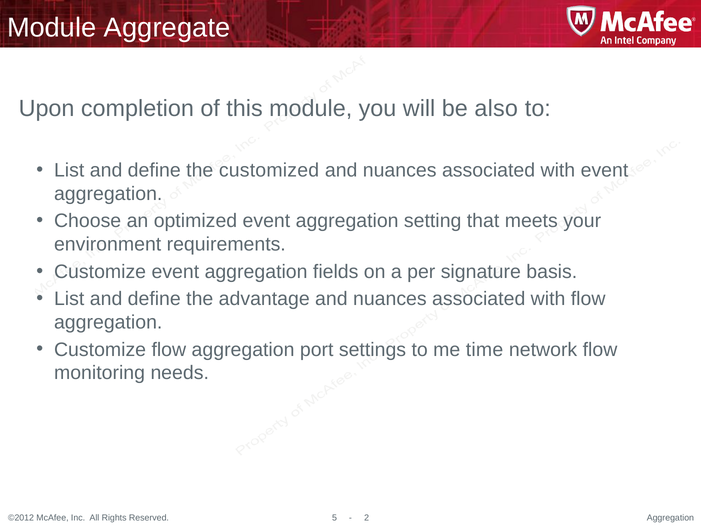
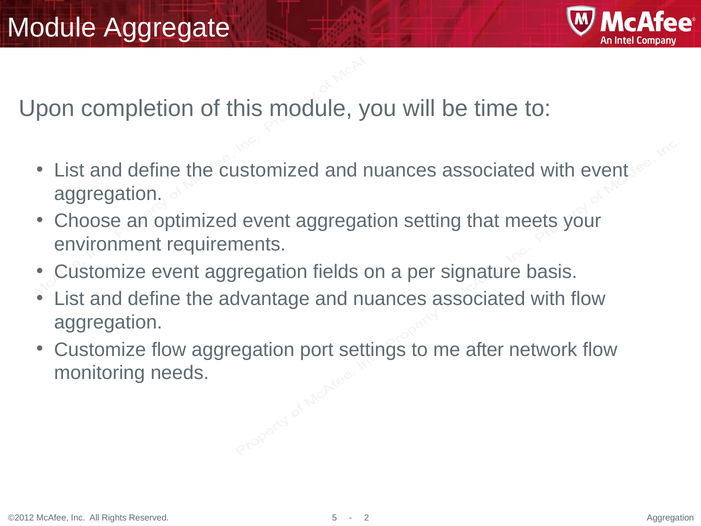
also: also -> time
time: time -> after
